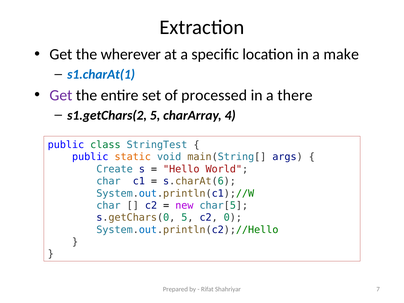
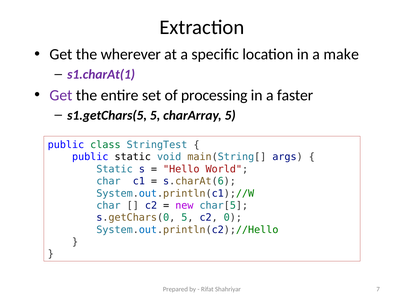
s1.charAt(1 colour: blue -> purple
processed: processed -> processing
there: there -> faster
s1.getChars(2: s1.getChars(2 -> s1.getChars(5
charArray 4: 4 -> 5
static at (133, 157) colour: orange -> black
Create at (115, 169): Create -> Static
